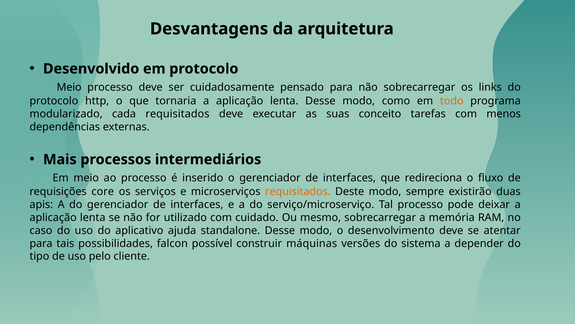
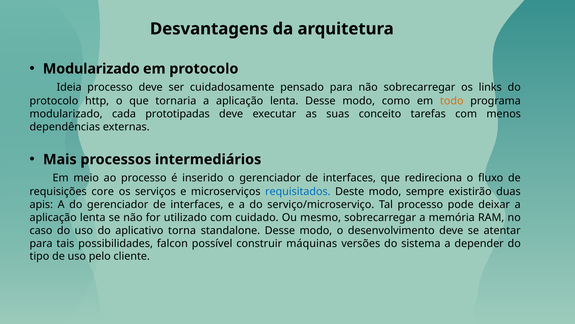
Desenvolvido at (91, 69): Desenvolvido -> Modularizado
Meio at (69, 87): Meio -> Ideia
cada requisitados: requisitados -> prototipadas
requisitados at (298, 191) colour: orange -> blue
ajuda: ajuda -> torna
